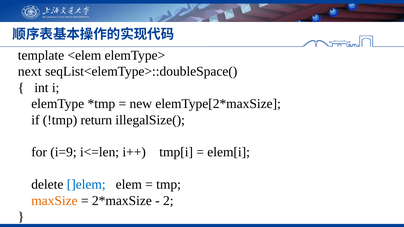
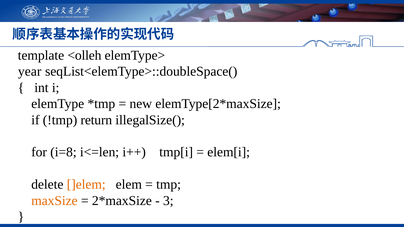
<elem: <elem -> <olleh
next: next -> year
i=9: i=9 -> i=8
]elem colour: blue -> orange
2: 2 -> 3
